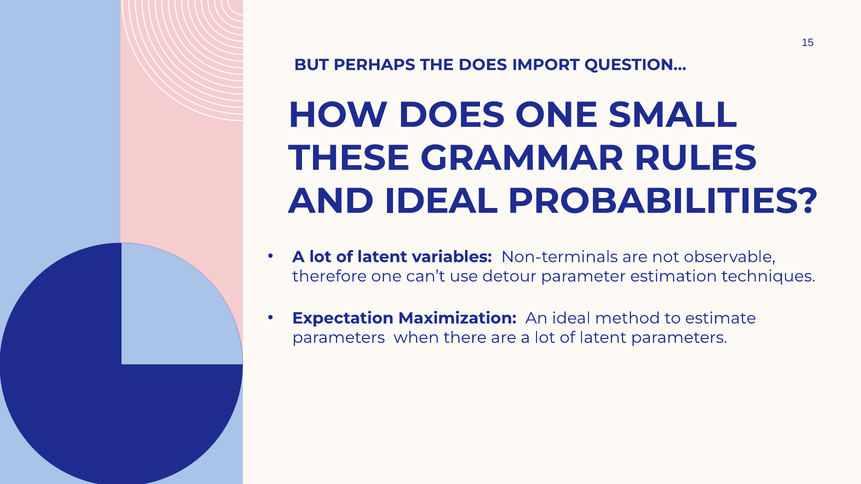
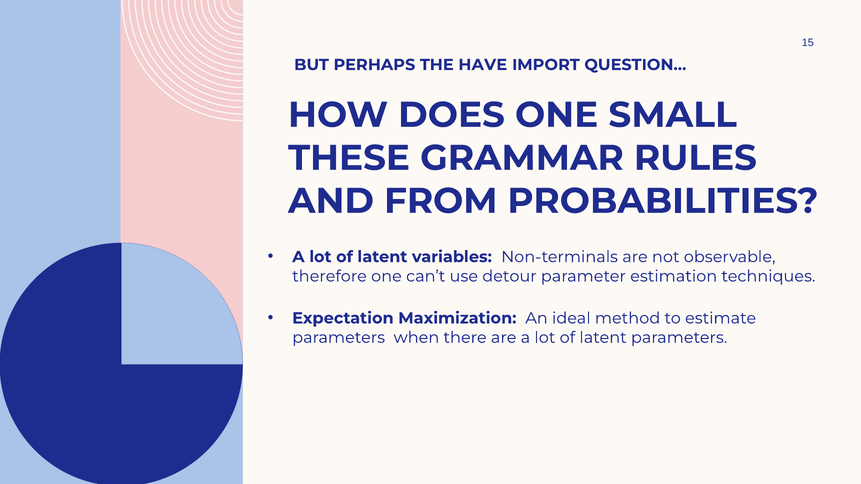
THE DOES: DOES -> HAVE
AND IDEAL: IDEAL -> FROM
